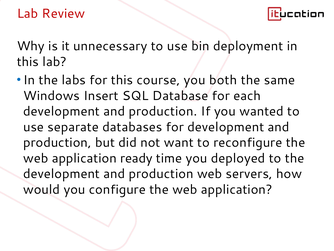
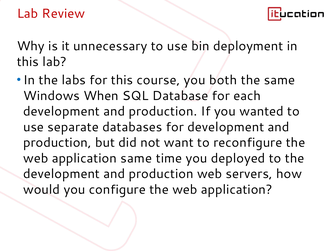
Insert: Insert -> When
application ready: ready -> same
